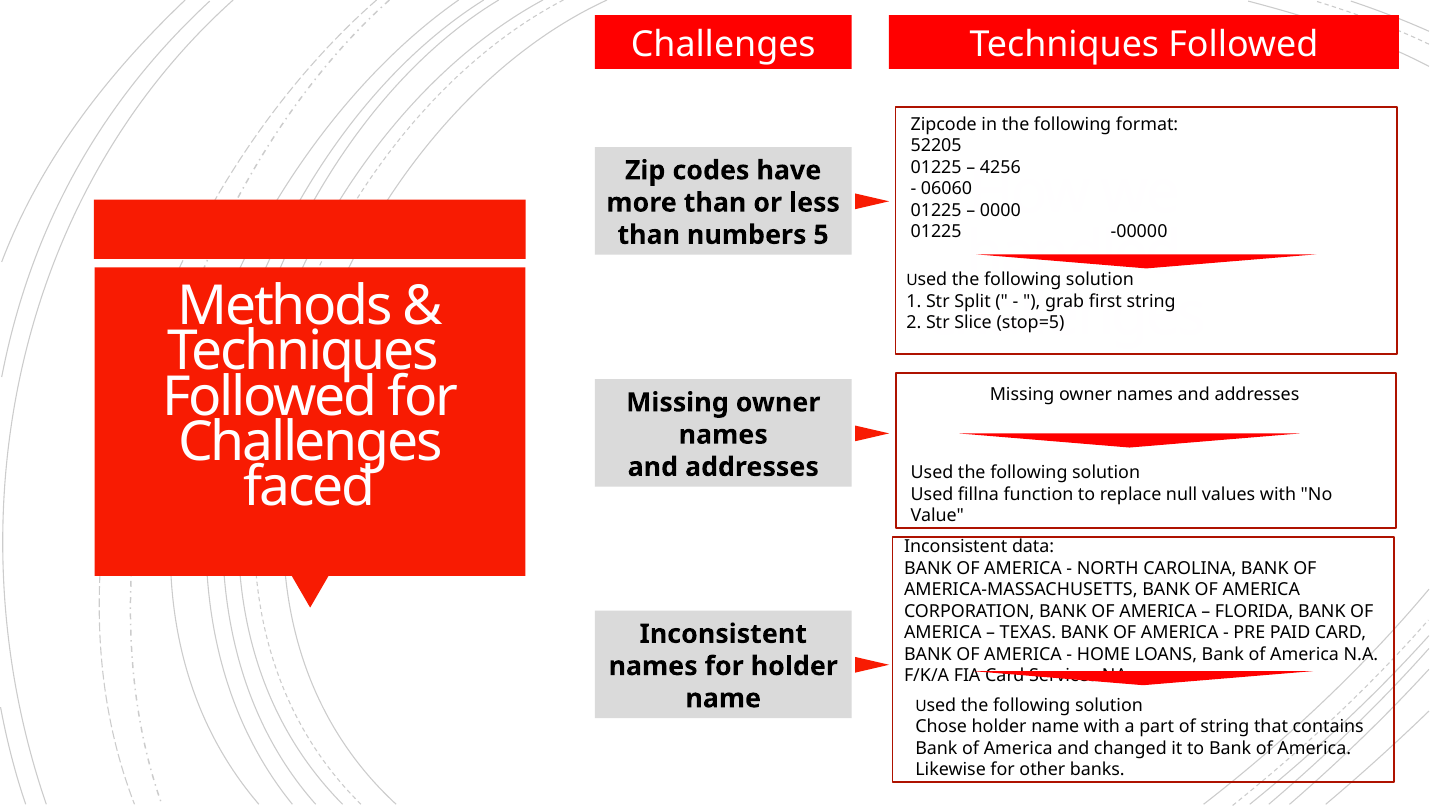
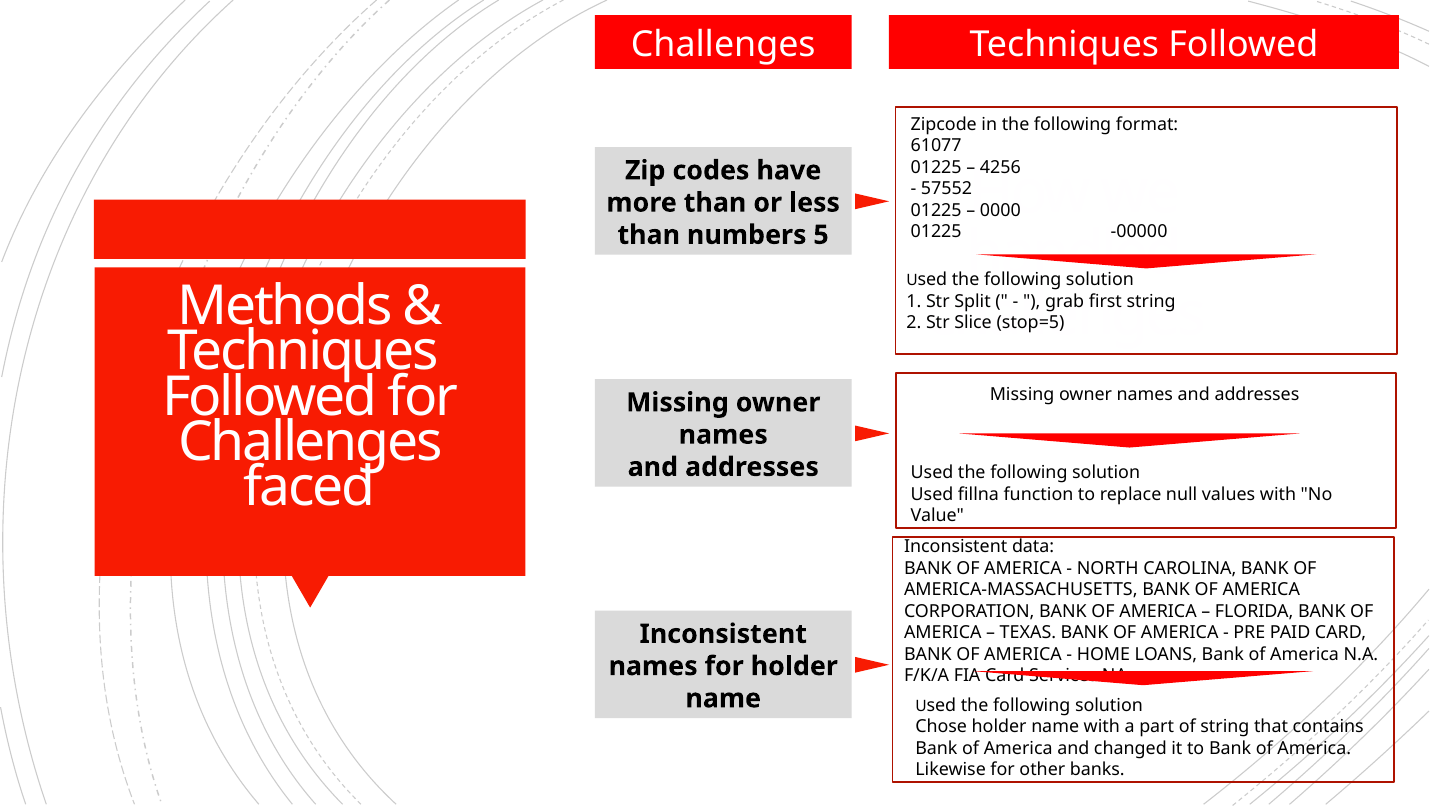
52205: 52205 -> 61077
06060: 06060 -> 57552
